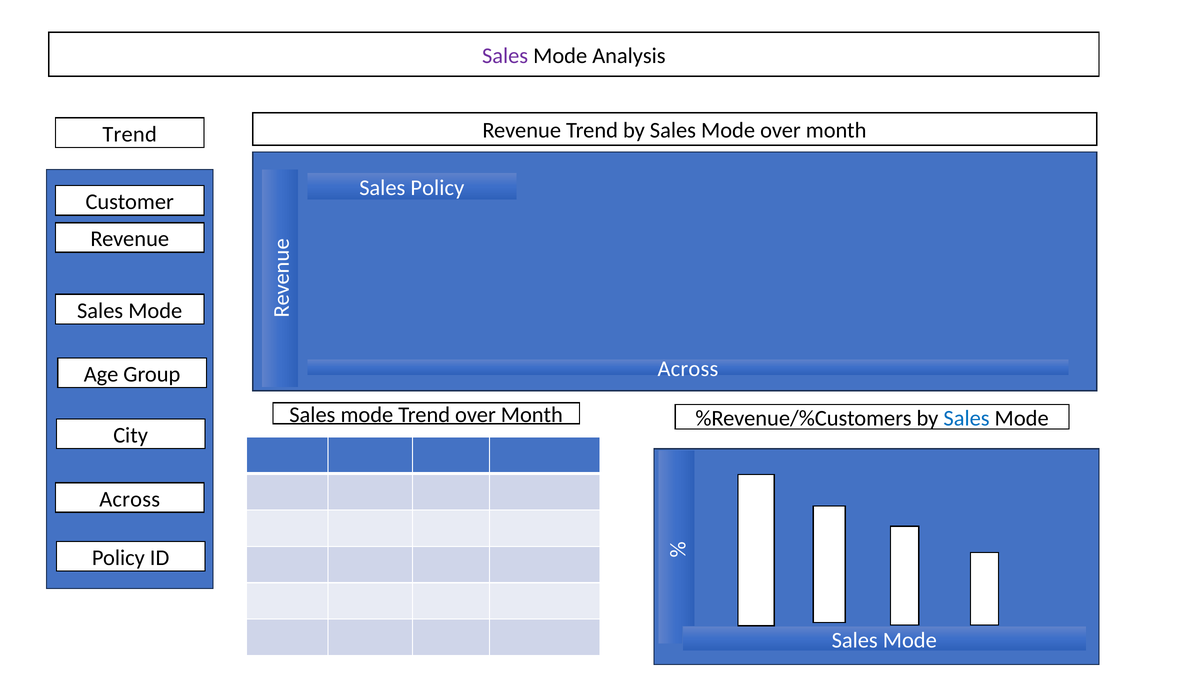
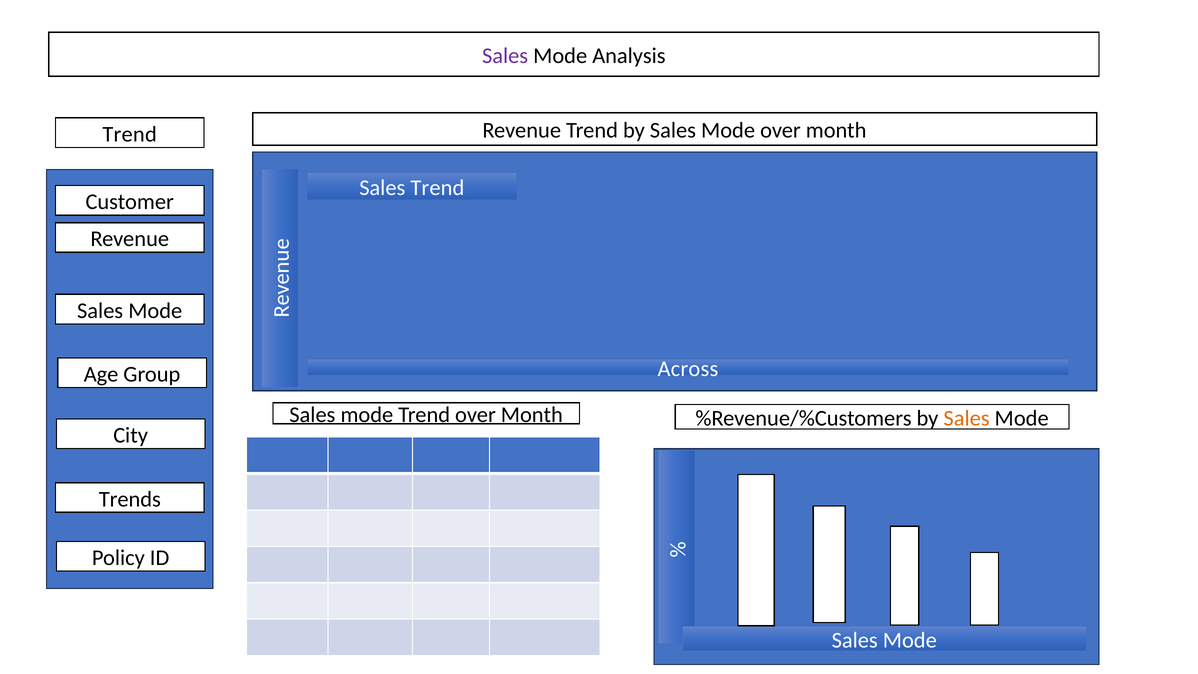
Sales Policy: Policy -> Trend
Sales at (967, 418) colour: blue -> orange
Across at (130, 499): Across -> Trends
